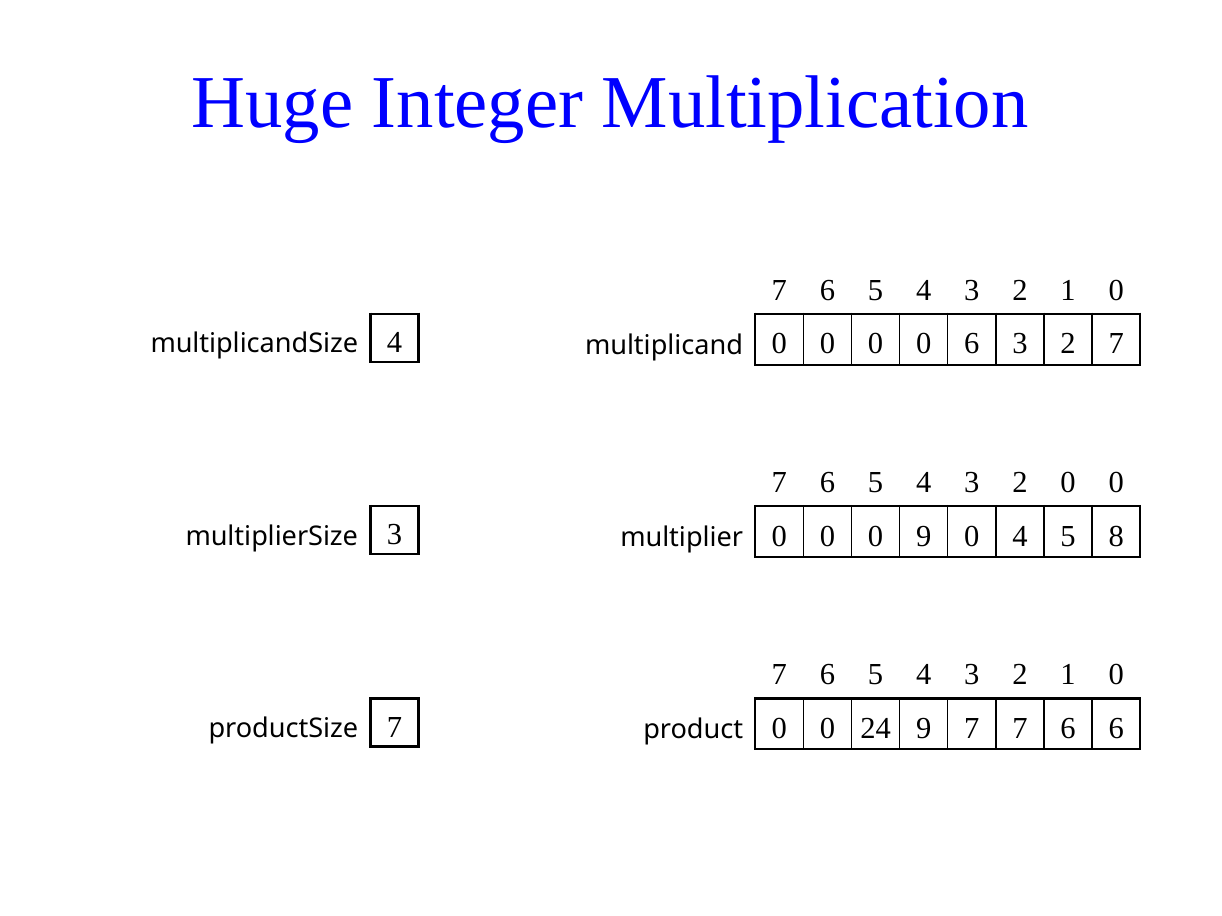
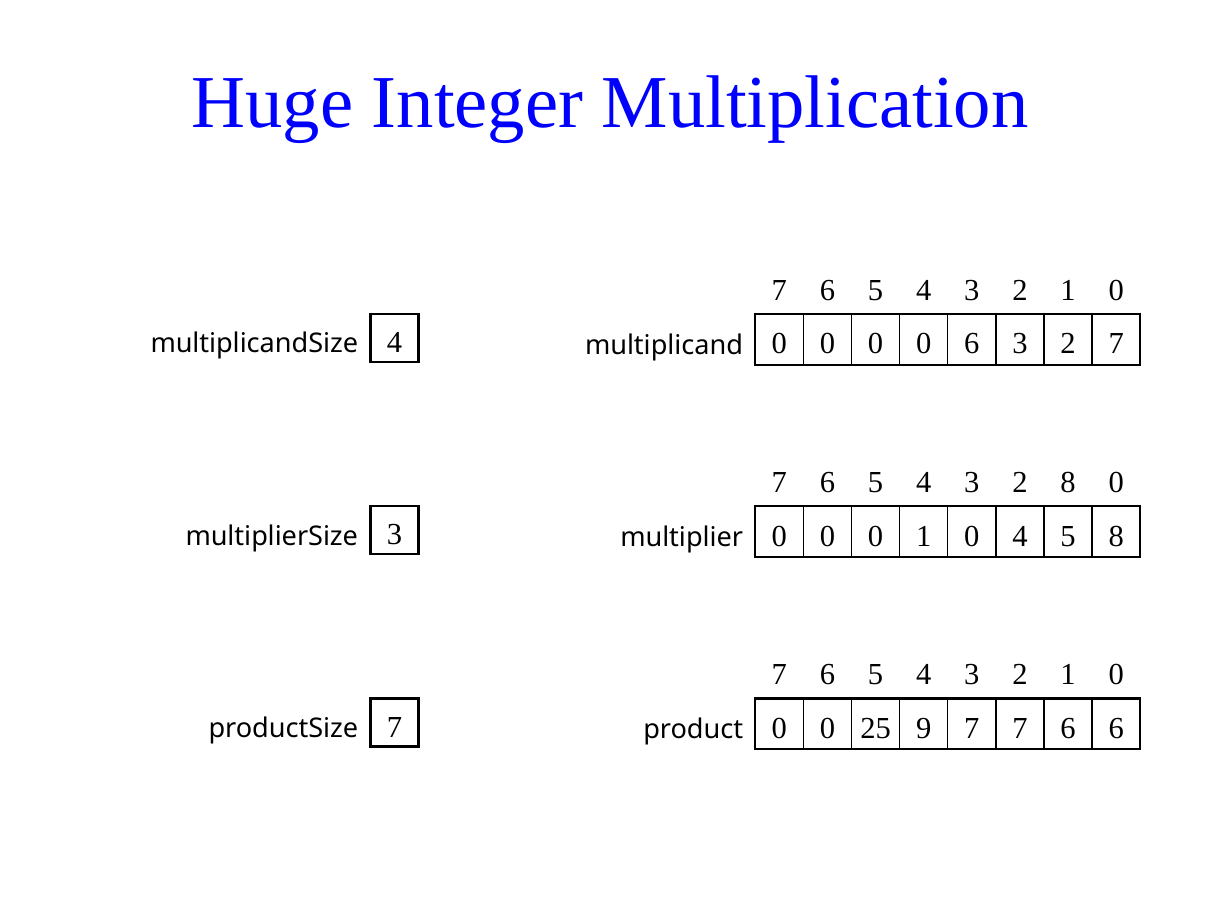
2 0: 0 -> 8
0 9: 9 -> 1
24: 24 -> 25
